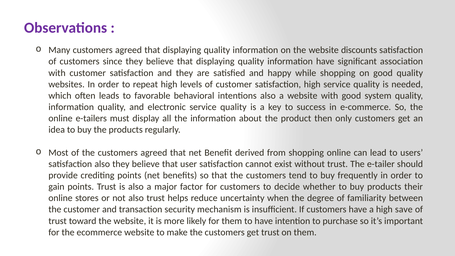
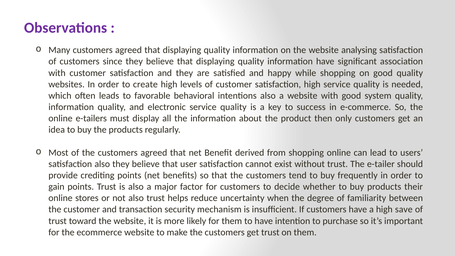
discounts: discounts -> analysing
repeat: repeat -> create
